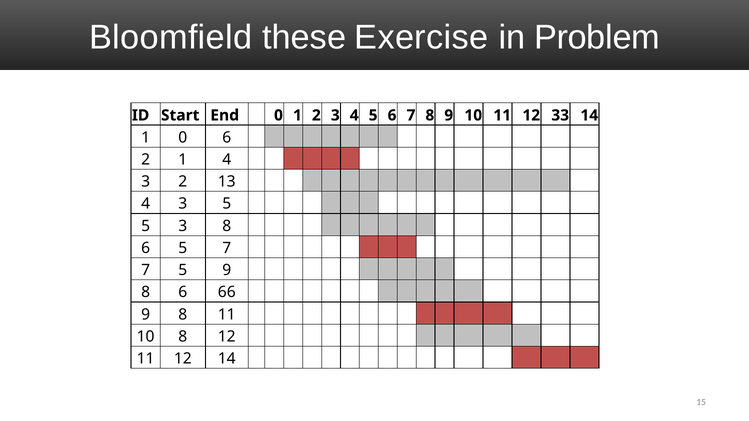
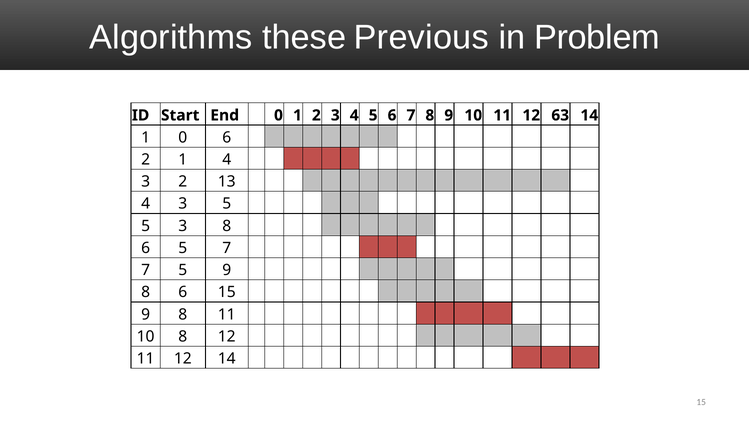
Bloomfield: Bloomfield -> Algorithms
Exercise: Exercise -> Previous
33: 33 -> 63
6 66: 66 -> 15
